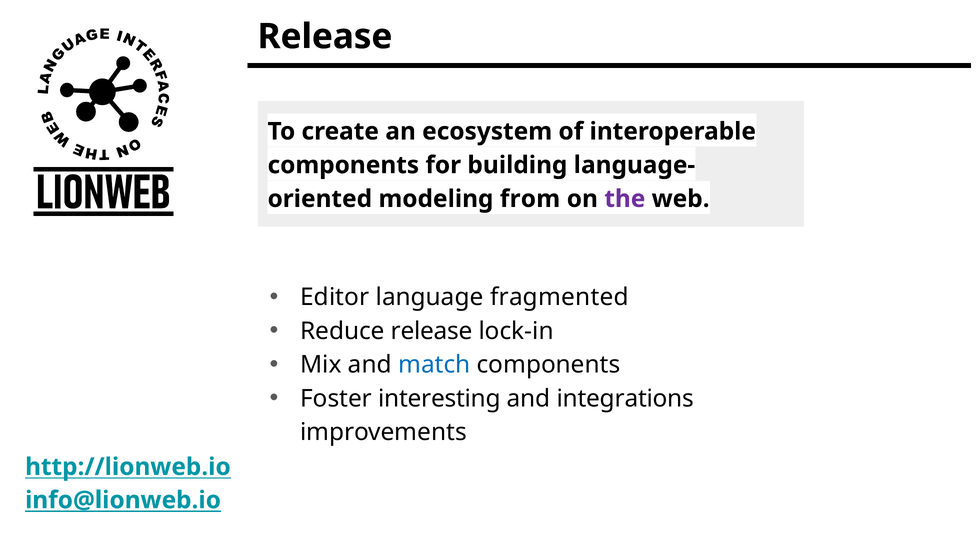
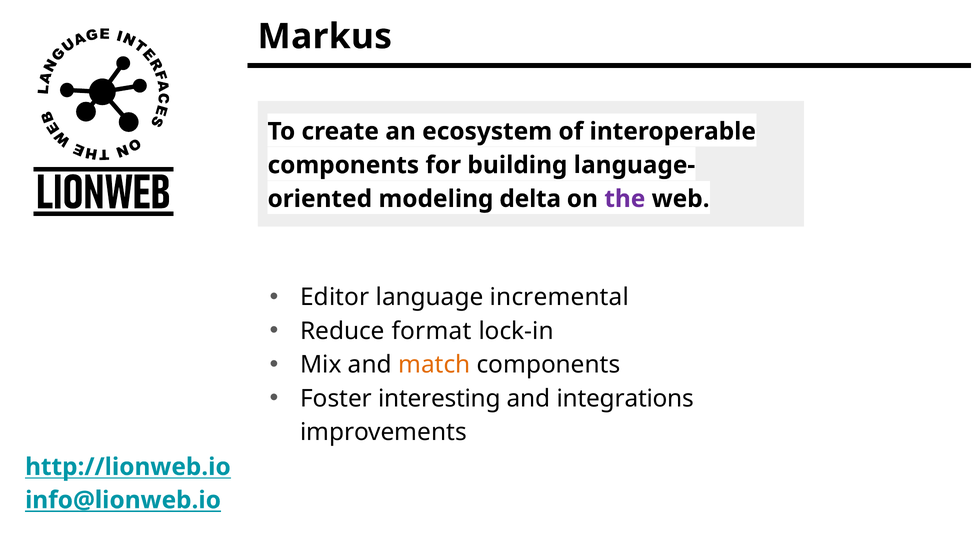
Release at (325, 37): Release -> Markus
from: from -> delta
fragmented: fragmented -> incremental
Reduce release: release -> format
match colour: blue -> orange
